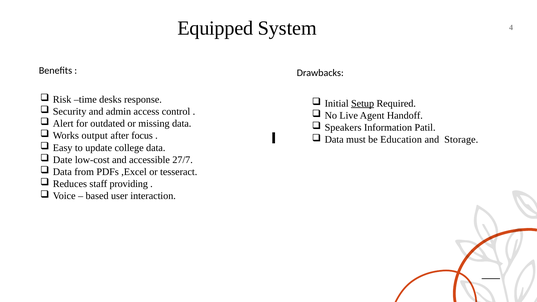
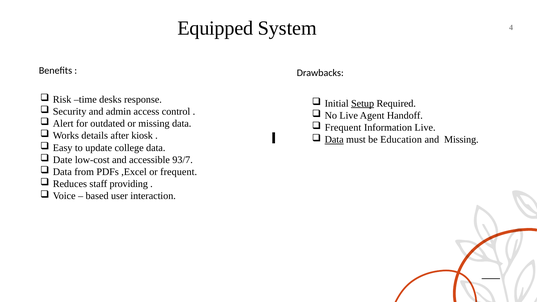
Speakers at (343, 128): Speakers -> Frequent
Information Patil: Patil -> Live
output: output -> details
focus: focus -> kiosk
Data at (334, 140) underline: none -> present
and Storage: Storage -> Missing
27/7: 27/7 -> 93/7
or tesseract: tesseract -> frequent
